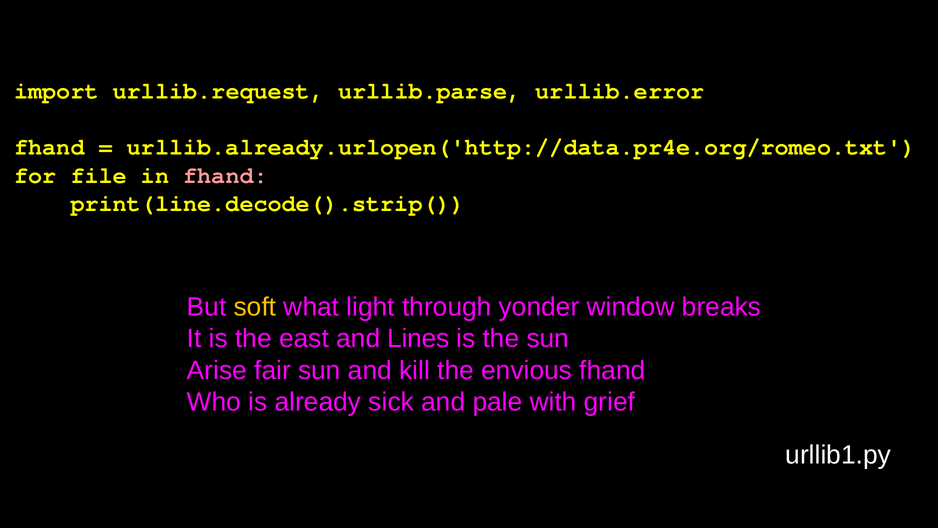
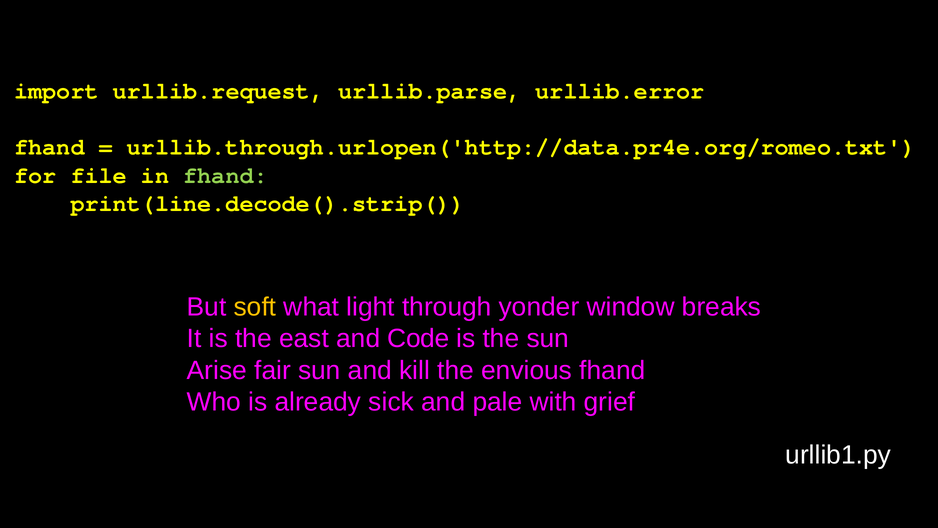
urllib.already.urlopen('http://data.pr4e.org/romeo.txt: urllib.already.urlopen('http://data.pr4e.org/romeo.txt -> urllib.through.urlopen('http://data.pr4e.org/romeo.txt
fhand at (226, 175) colour: pink -> light green
Lines: Lines -> Code
